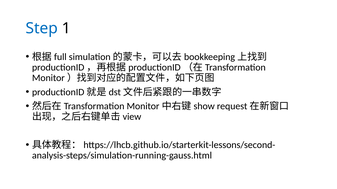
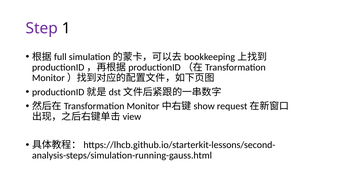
Step colour: blue -> purple
